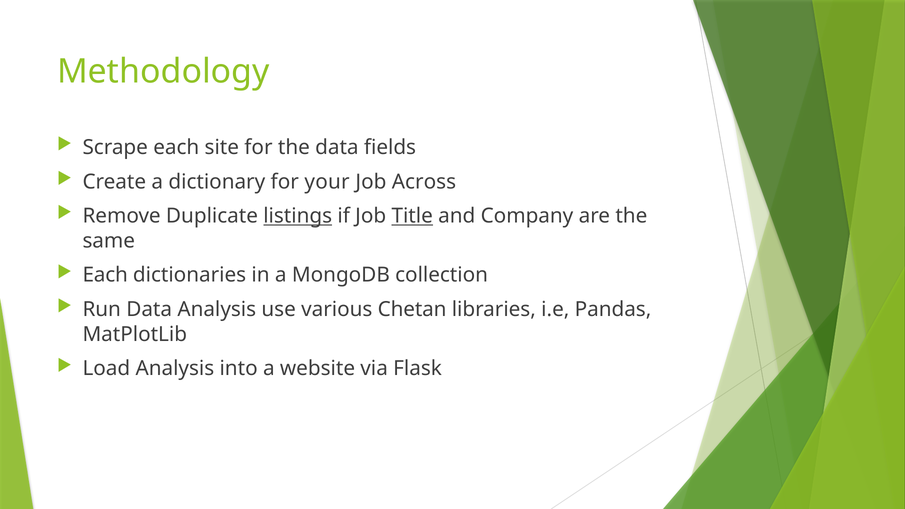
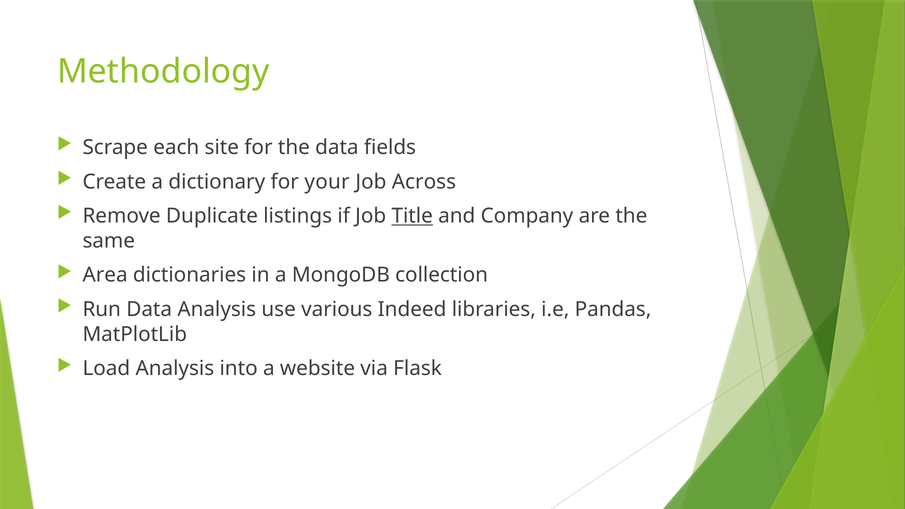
listings underline: present -> none
Each at (105, 275): Each -> Area
Chetan: Chetan -> Indeed
